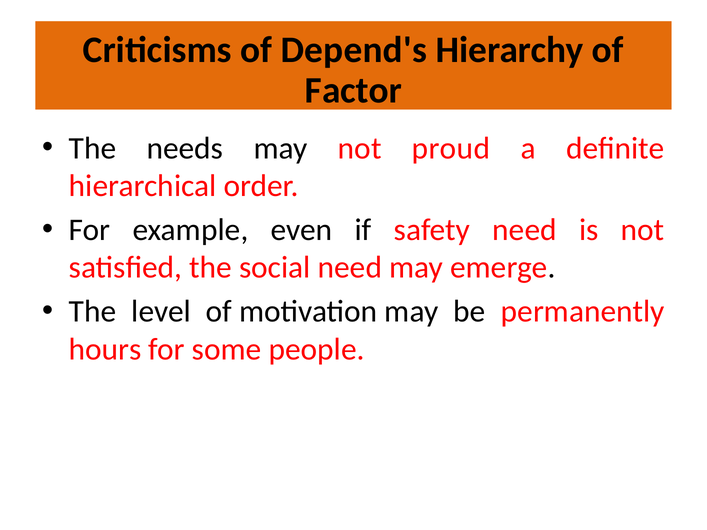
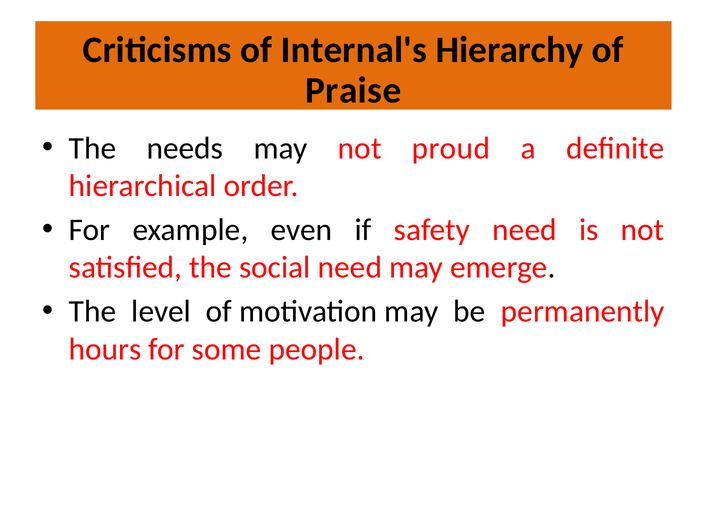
Depend's: Depend's -> Internal's
Factor: Factor -> Praise
